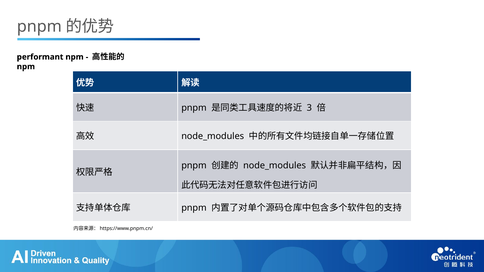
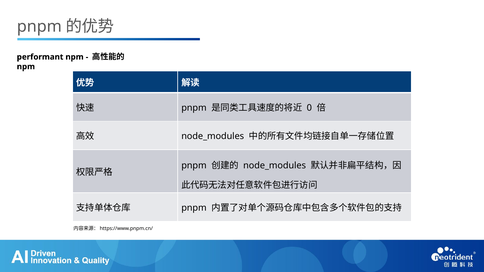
3: 3 -> 0
